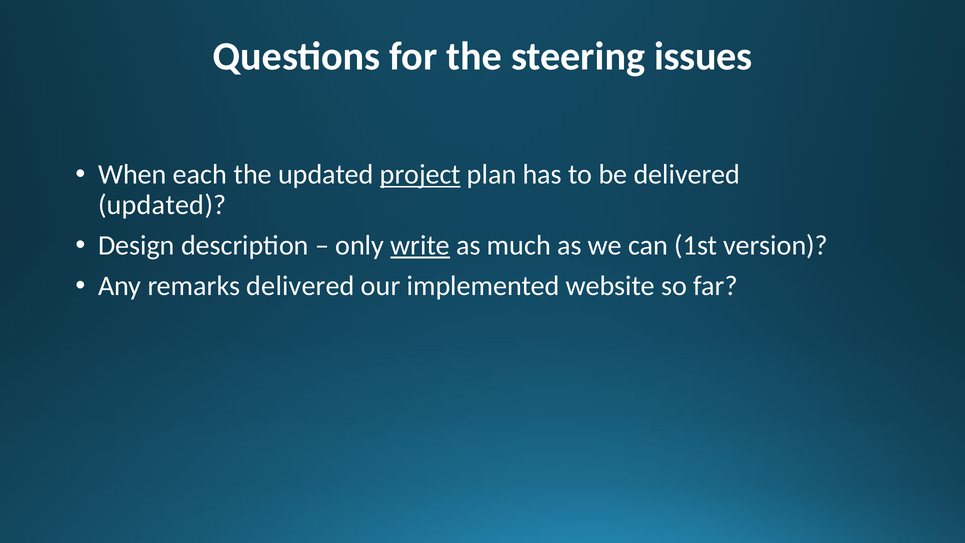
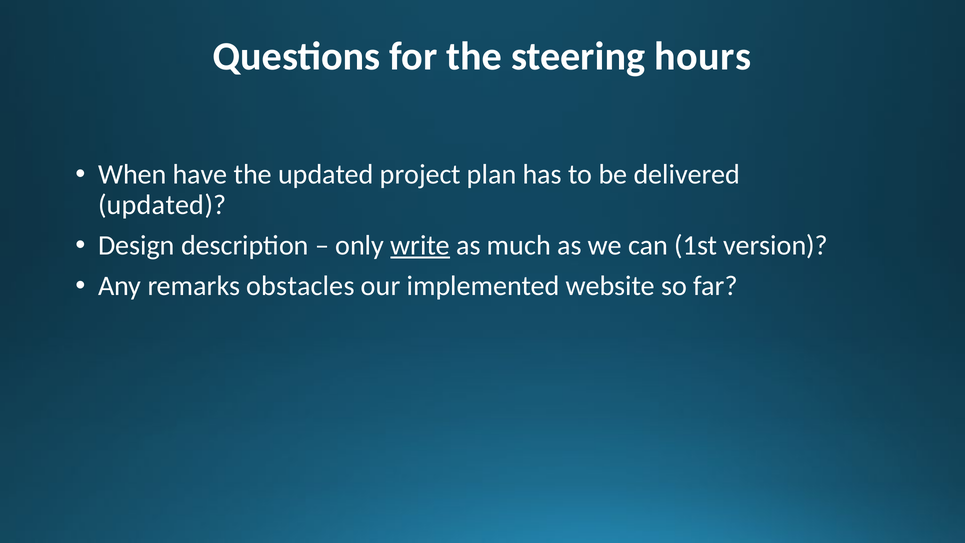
issues: issues -> hours
each: each -> have
project underline: present -> none
remarks delivered: delivered -> obstacles
